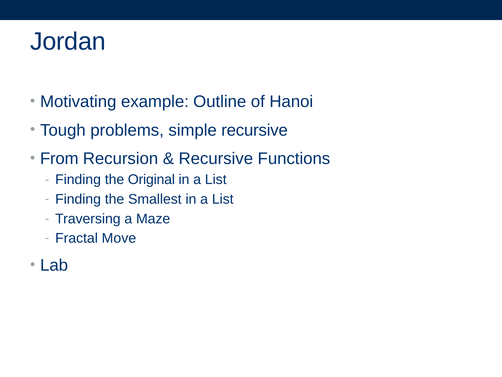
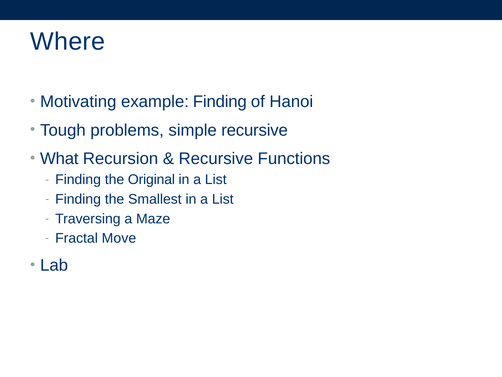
Jordan: Jordan -> Where
example Outline: Outline -> Finding
From: From -> What
